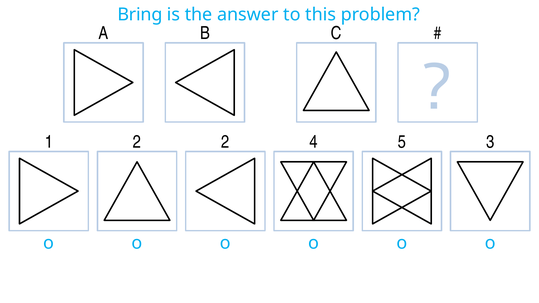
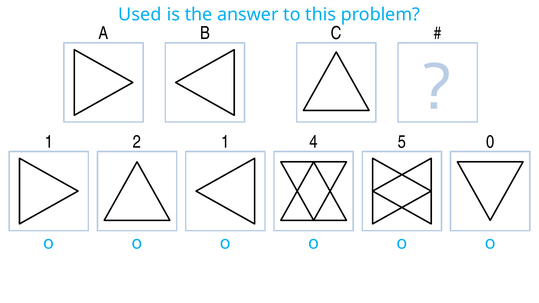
Bring: Bring -> Used
2 2: 2 -> 1
3: 3 -> 0
